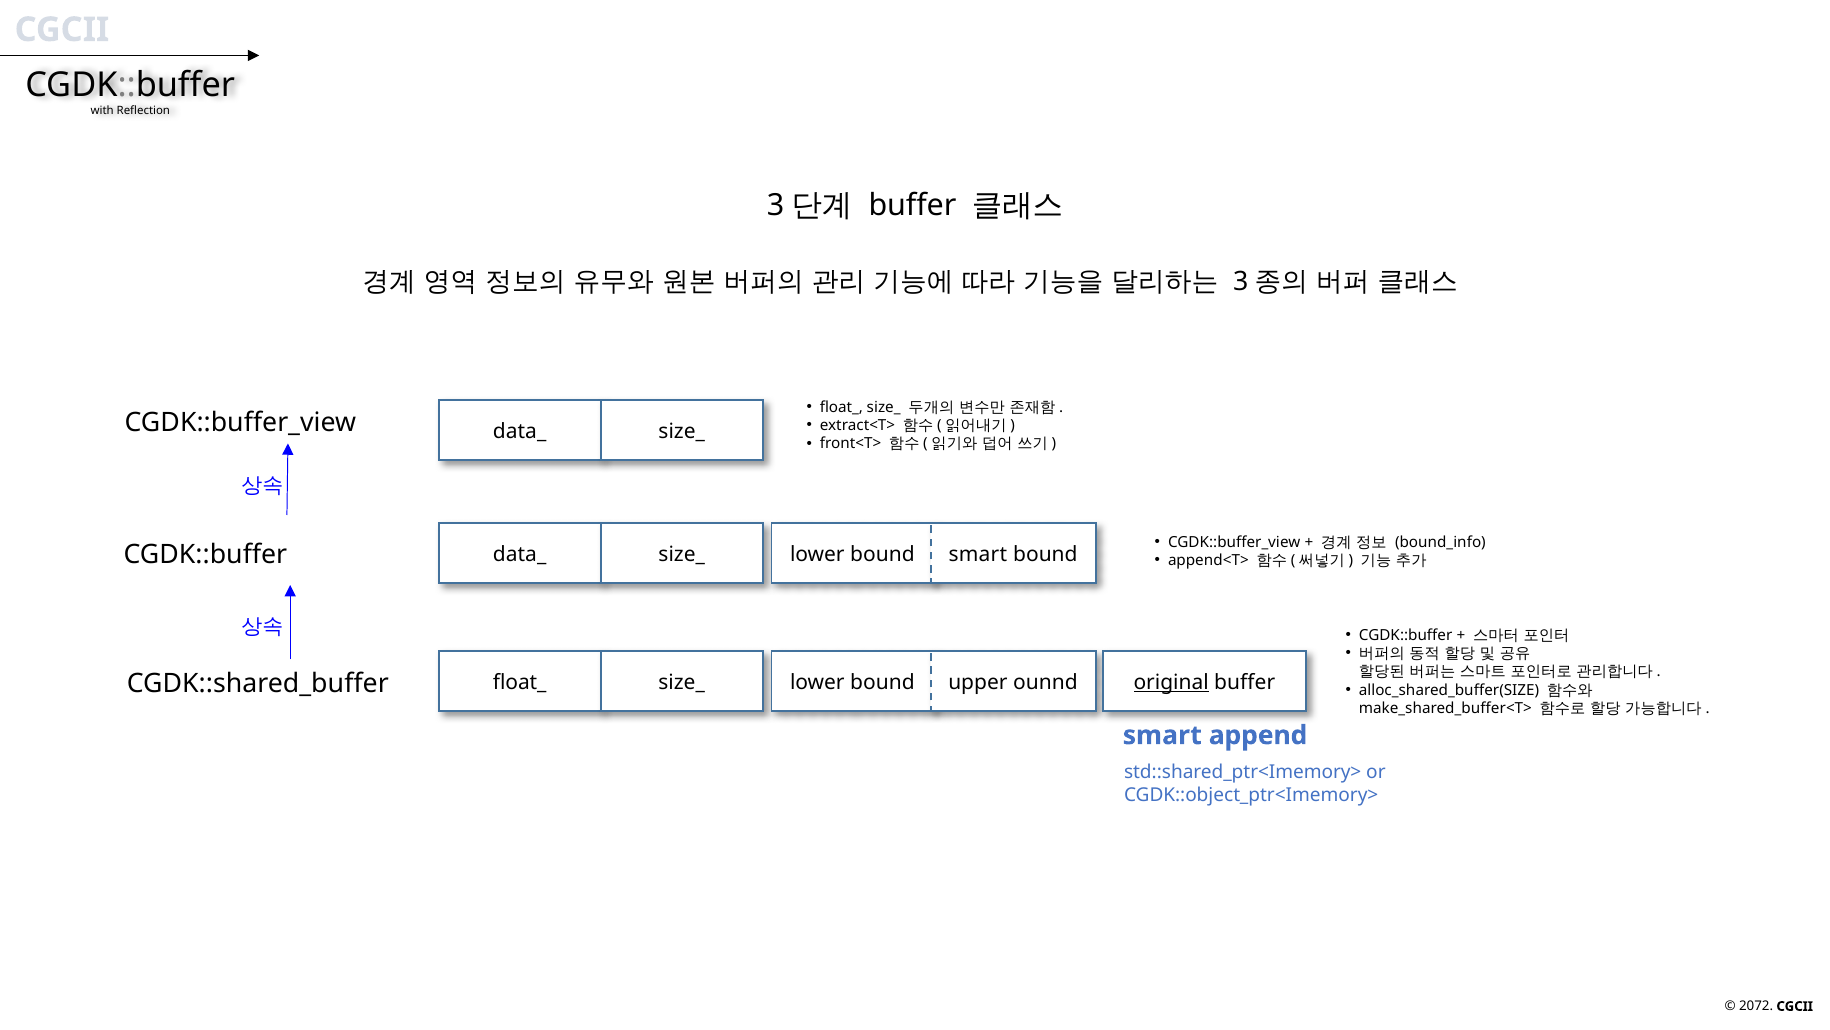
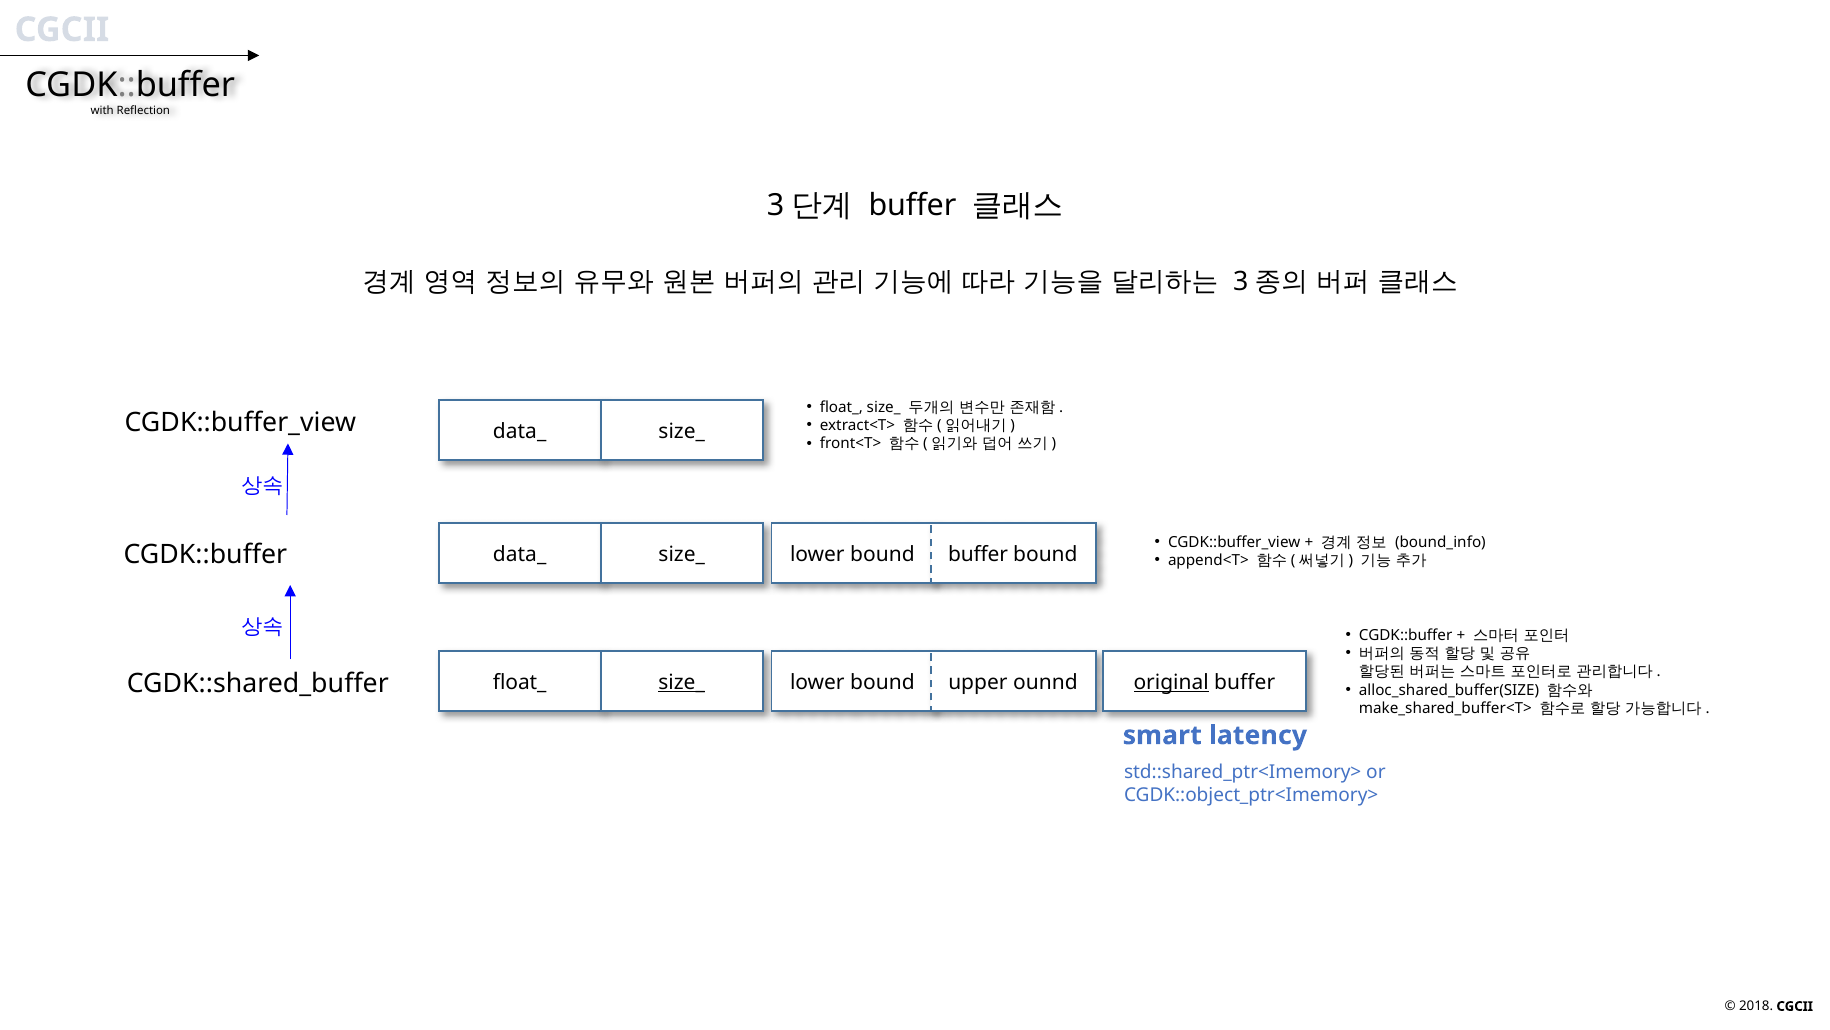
bound smart: smart -> buffer
size_ at (682, 682) underline: none -> present
append: append -> latency
2072: 2072 -> 2018
